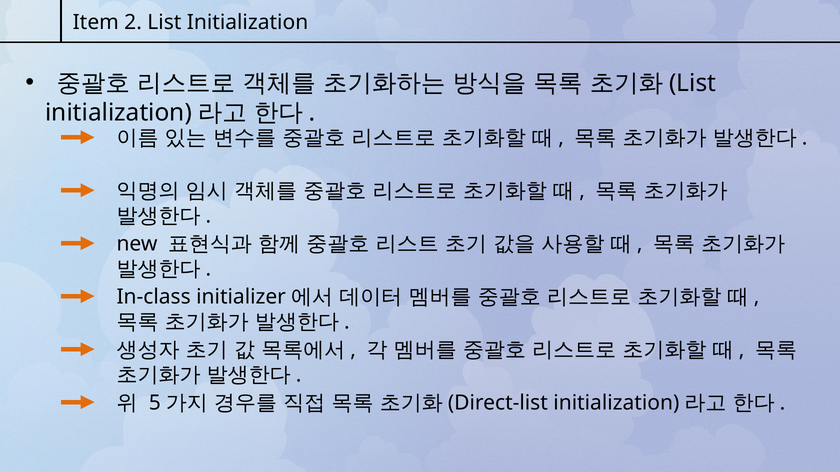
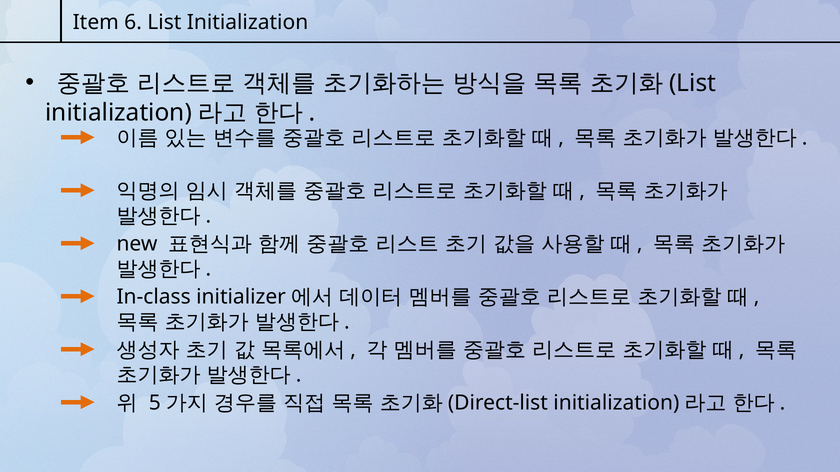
2: 2 -> 6
